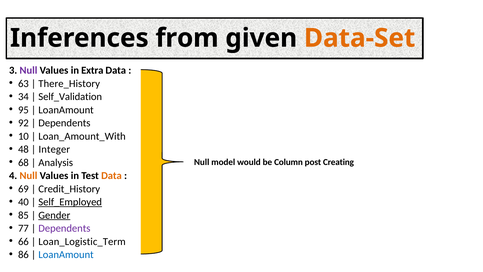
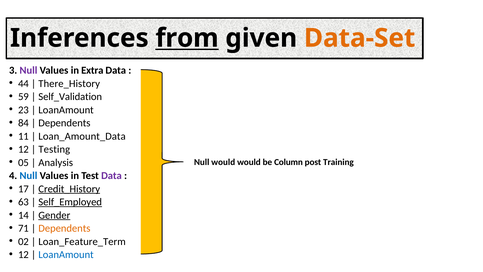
from underline: none -> present
63: 63 -> 44
34: 34 -> 59
95: 95 -> 23
92: 92 -> 84
10: 10 -> 11
Loan_Amount_With: Loan_Amount_With -> Loan_Amount_Data
48 at (23, 149): 48 -> 12
Integer: Integer -> Testing
68: 68 -> 05
Null model: model -> would
Creating: Creating -> Training
Null at (28, 176) colour: orange -> blue
Data at (111, 176) colour: orange -> purple
69: 69 -> 17
Credit_History underline: none -> present
40: 40 -> 63
85: 85 -> 14
77: 77 -> 71
Dependents at (64, 228) colour: purple -> orange
66: 66 -> 02
Loan_Logistic_Term: Loan_Logistic_Term -> Loan_Feature_Term
86 at (23, 254): 86 -> 12
